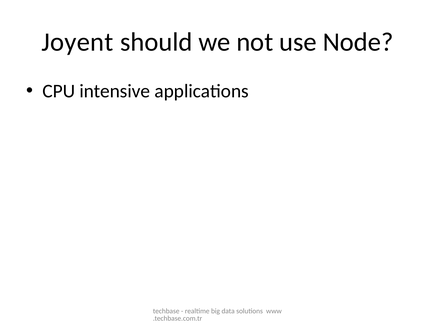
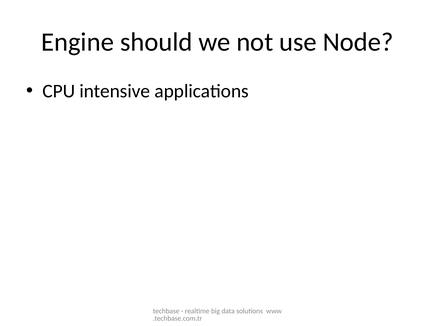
Joyent: Joyent -> Engine
